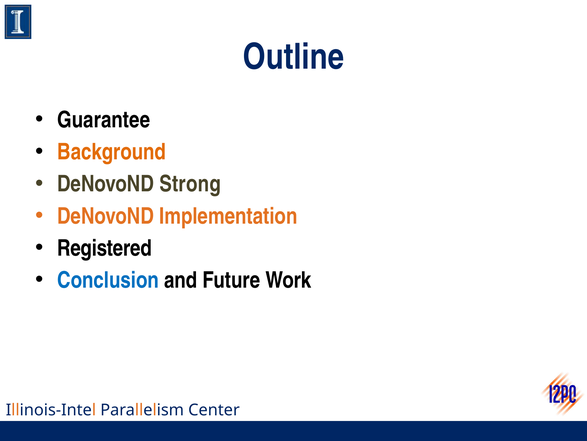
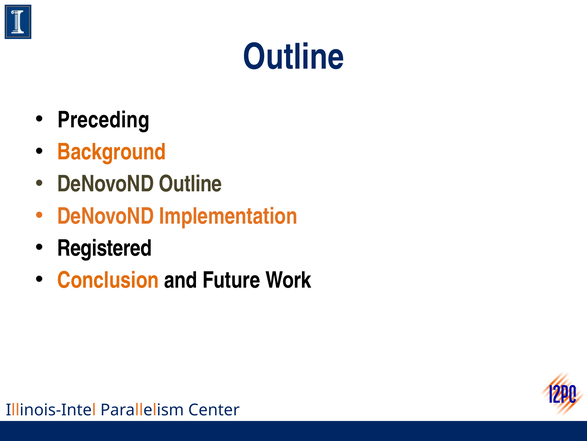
Guarantee: Guarantee -> Preceding
DeNovoND Strong: Strong -> Outline
Conclusion colour: blue -> orange
